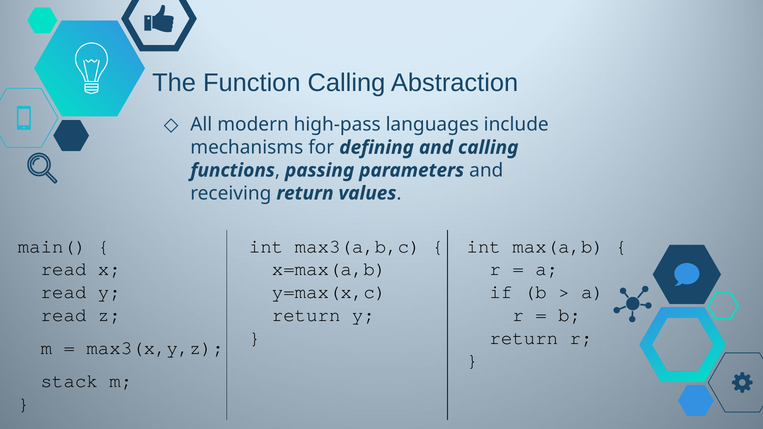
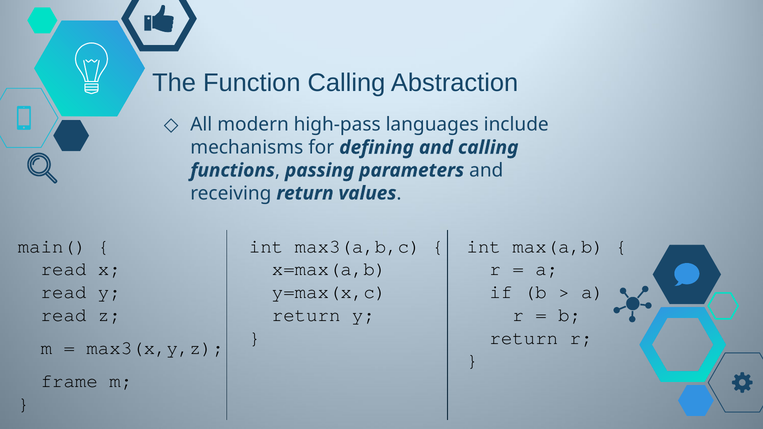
stack: stack -> frame
